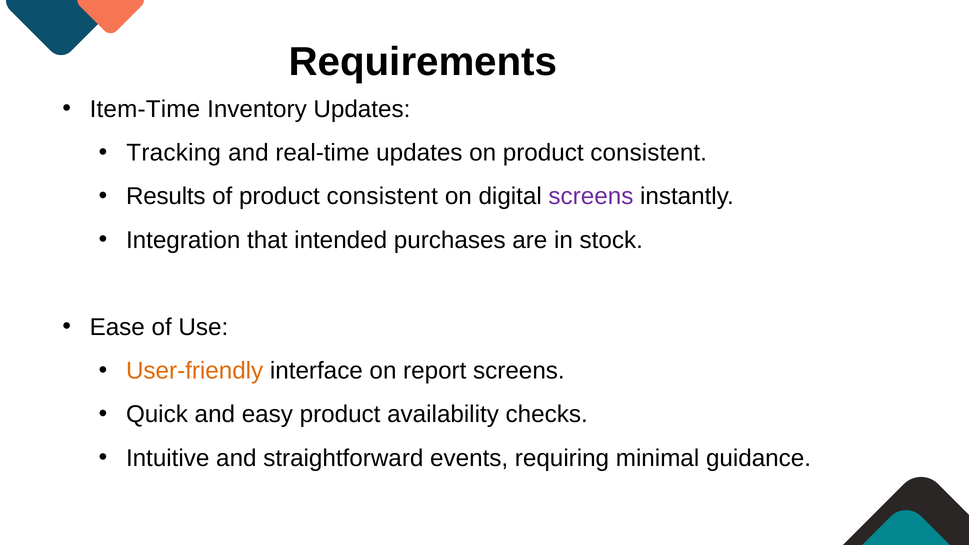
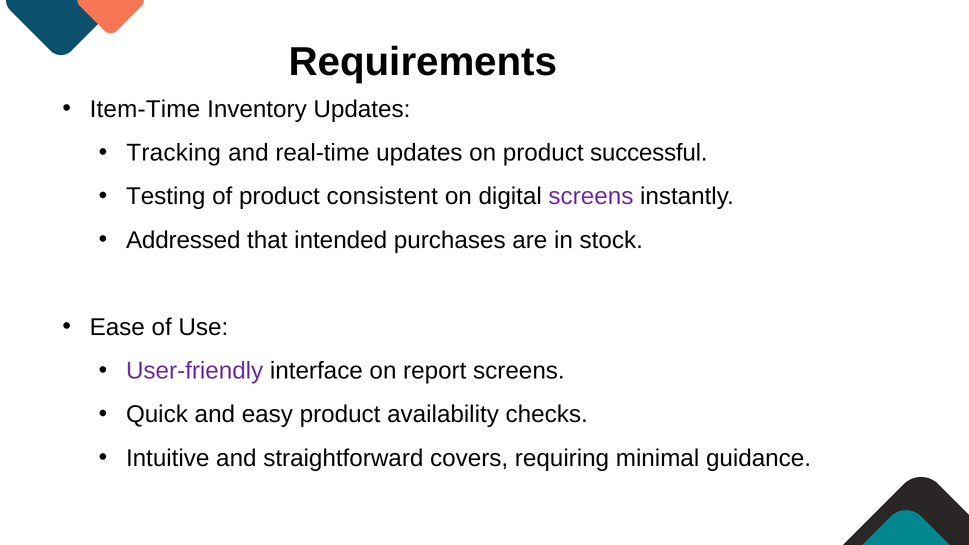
on product consistent: consistent -> successful
Results: Results -> Testing
Integration: Integration -> Addressed
User-friendly colour: orange -> purple
events: events -> covers
